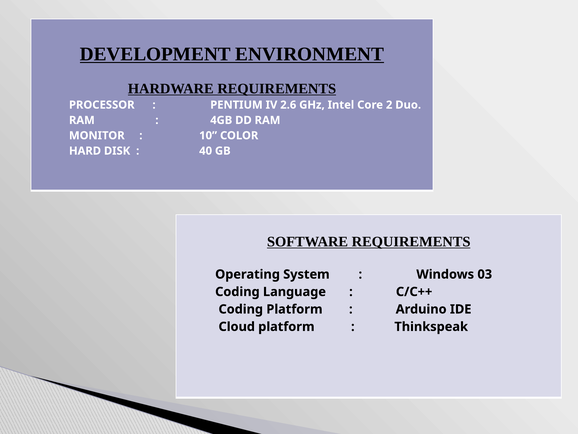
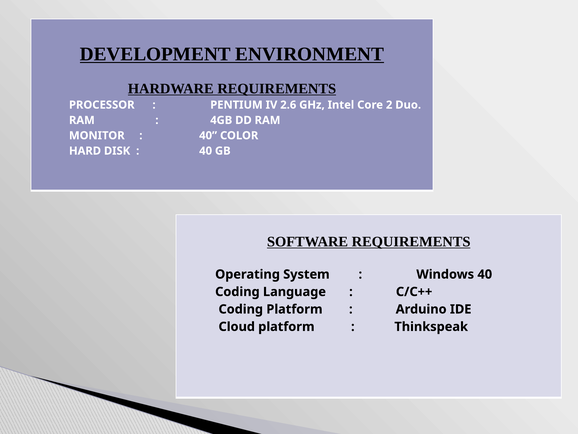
10 at (208, 135): 10 -> 40
Windows 03: 03 -> 40
